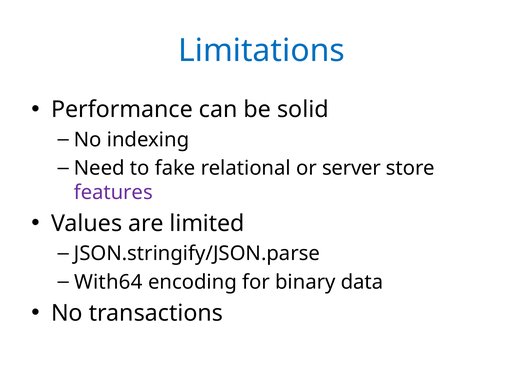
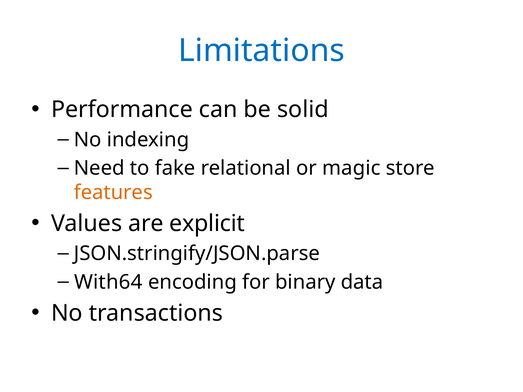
server: server -> magic
features colour: purple -> orange
limited: limited -> explicit
